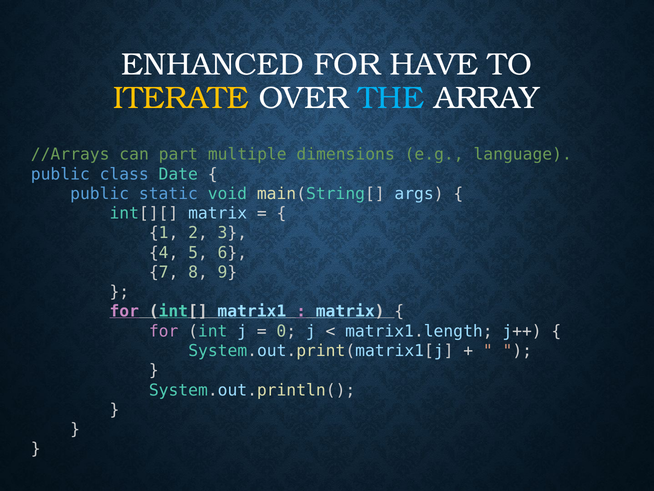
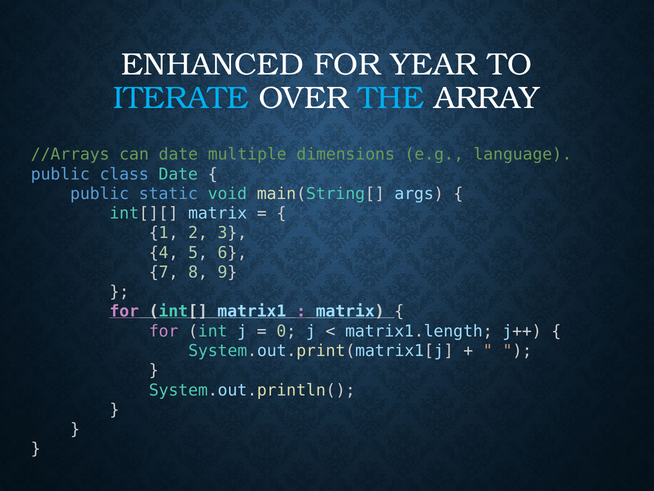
HAVE: HAVE -> YEAR
ITERATE colour: yellow -> light blue
can part: part -> date
